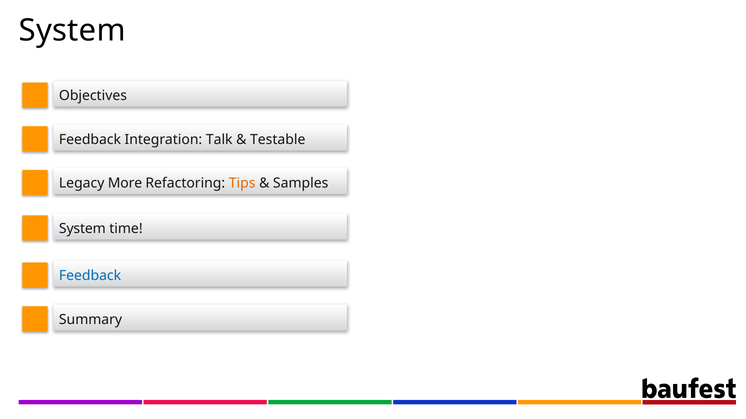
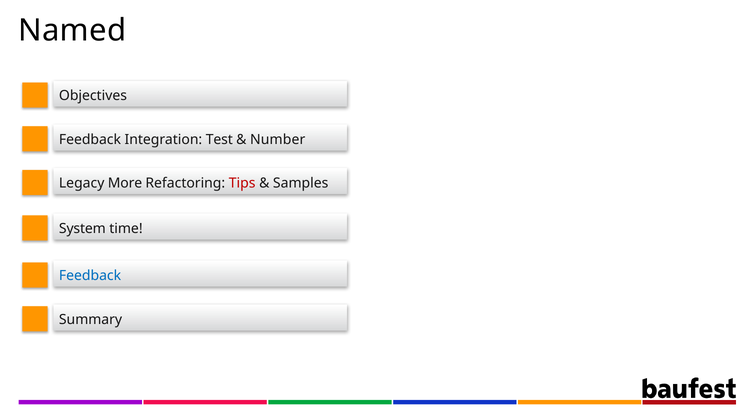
System at (72, 31): System -> Named
Talk: Talk -> Test
Testable: Testable -> Number
Tips colour: orange -> red
